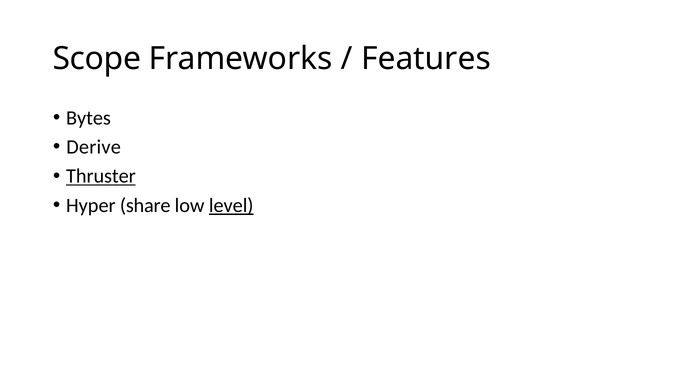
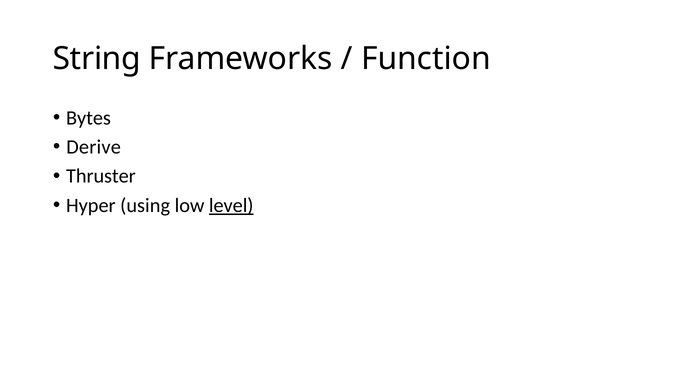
Scope: Scope -> String
Features: Features -> Function
Thruster underline: present -> none
share: share -> using
